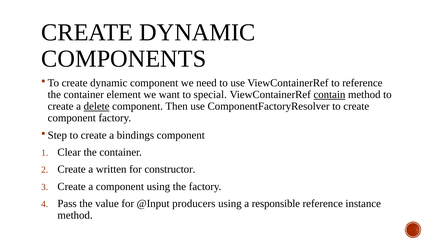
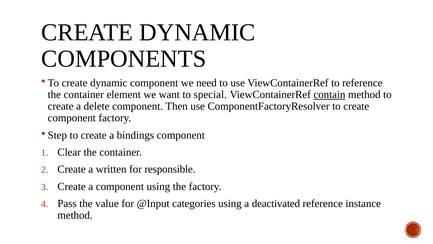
delete underline: present -> none
constructor: constructor -> responsible
producers: producers -> categories
responsible: responsible -> deactivated
